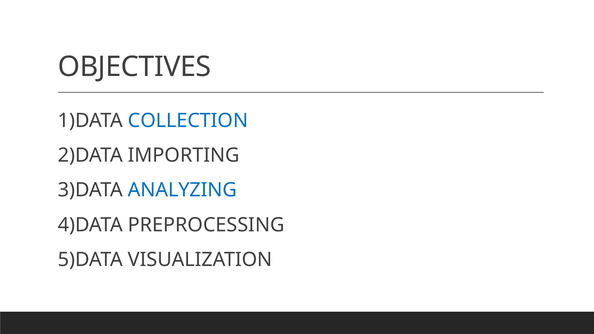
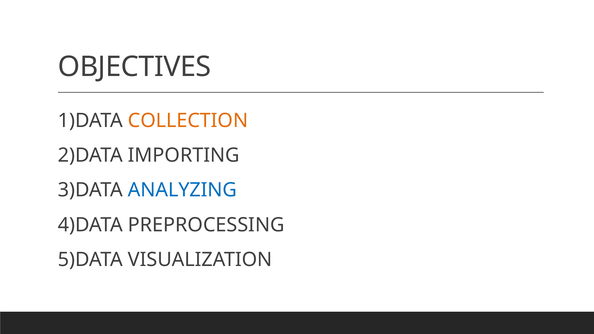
COLLECTION colour: blue -> orange
